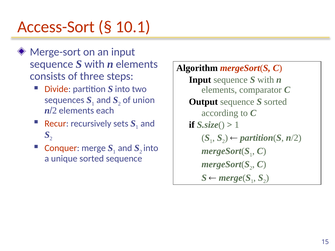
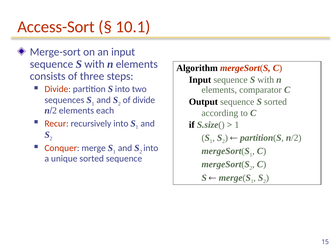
of union: union -> divide
recursively sets: sets -> into
